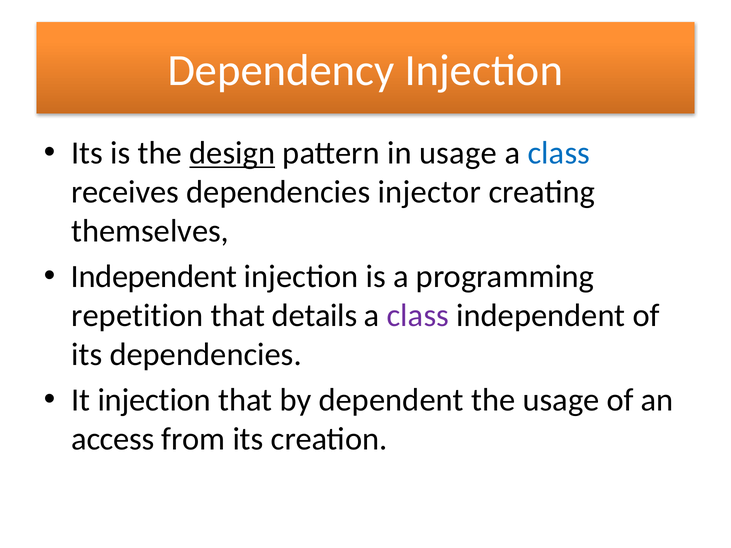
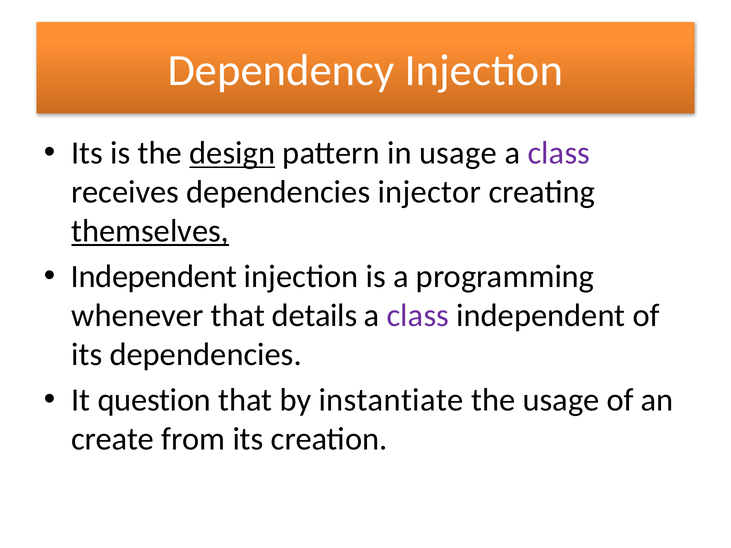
class at (559, 153) colour: blue -> purple
themselves underline: none -> present
repetition: repetition -> whenever
It injection: injection -> question
dependent: dependent -> instantiate
access: access -> create
